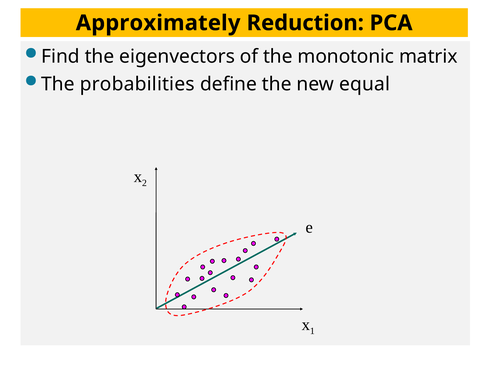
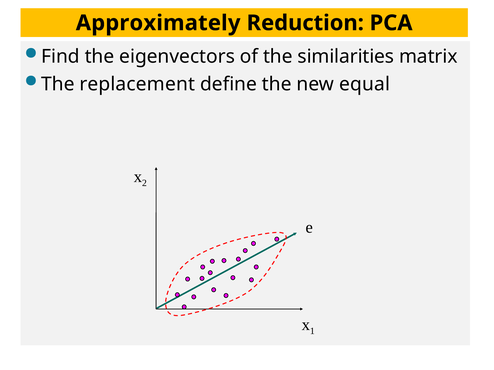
monotonic: monotonic -> similarities
probabilities: probabilities -> replacement
